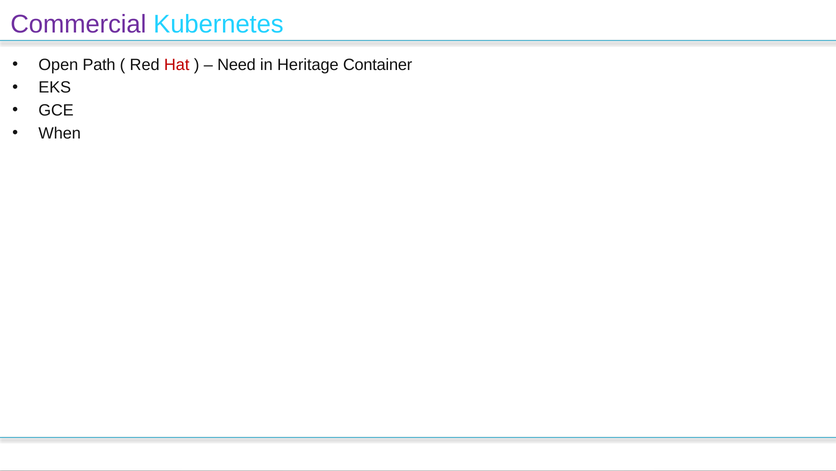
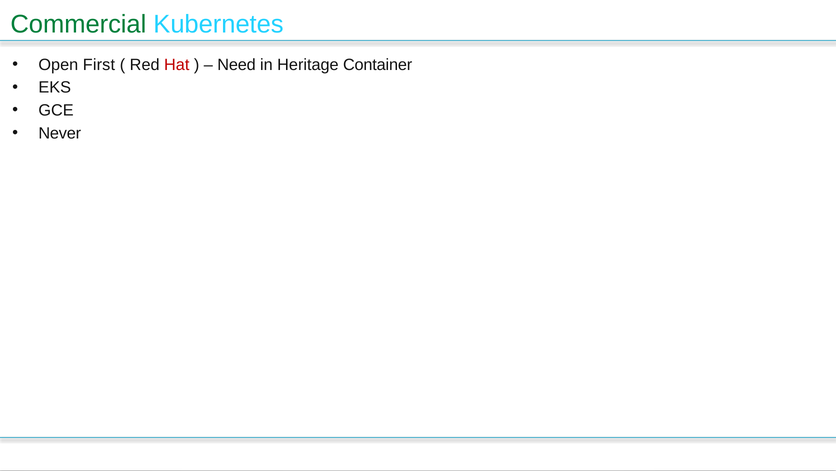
Commercial colour: purple -> green
Path: Path -> First
When: When -> Never
